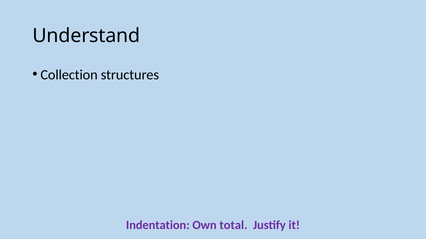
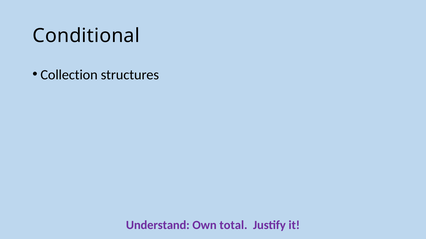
Understand: Understand -> Conditional
Indentation: Indentation -> Understand
